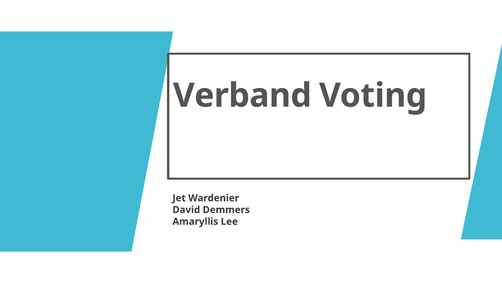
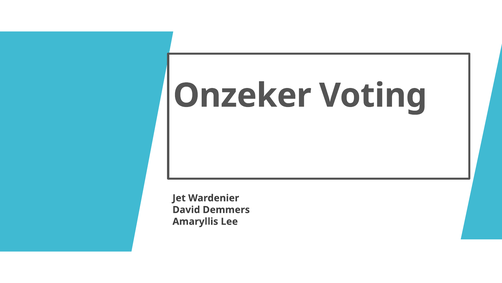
Verband: Verband -> Onzeker
